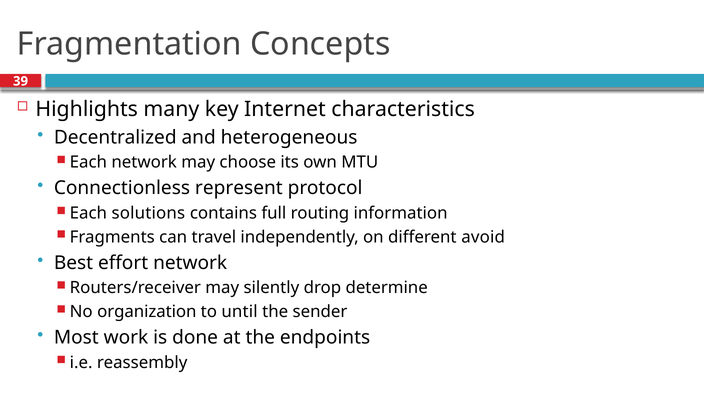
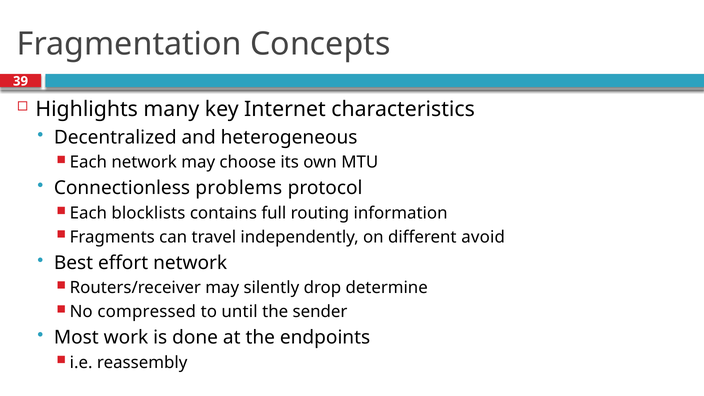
represent: represent -> problems
solutions: solutions -> blocklists
organization: organization -> compressed
